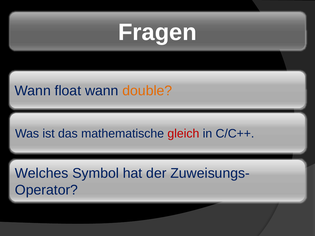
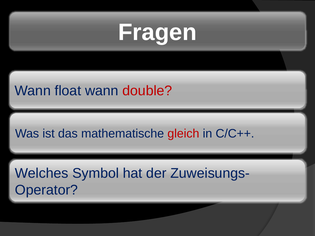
double colour: orange -> red
